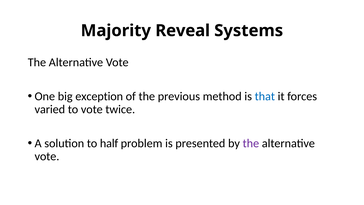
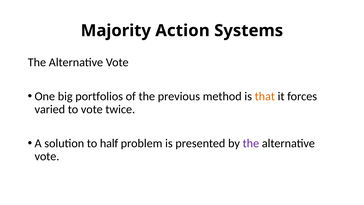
Reveal: Reveal -> Action
exception: exception -> portfolios
that colour: blue -> orange
